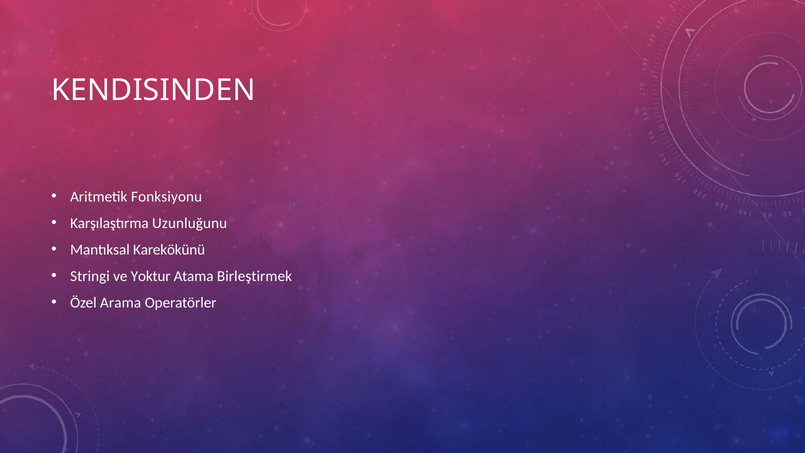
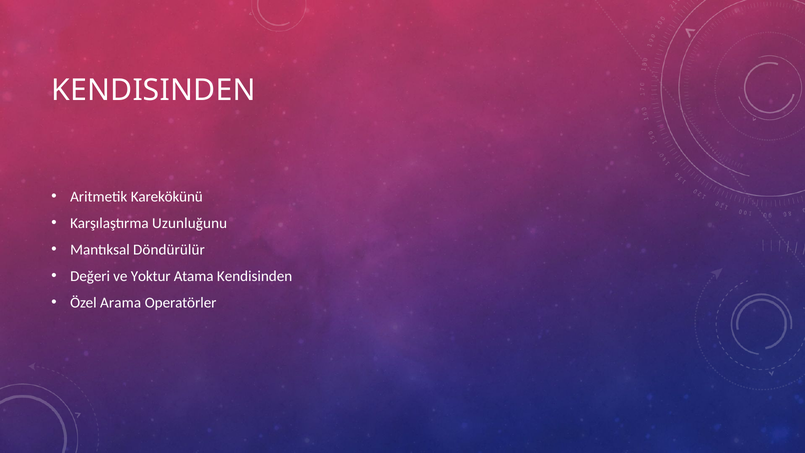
Fonksiyonu: Fonksiyonu -> Karekökünü
Karekökünü: Karekökünü -> Döndürülür
Stringi: Stringi -> Değeri
Atama Birleştirmek: Birleştirmek -> Kendisinden
